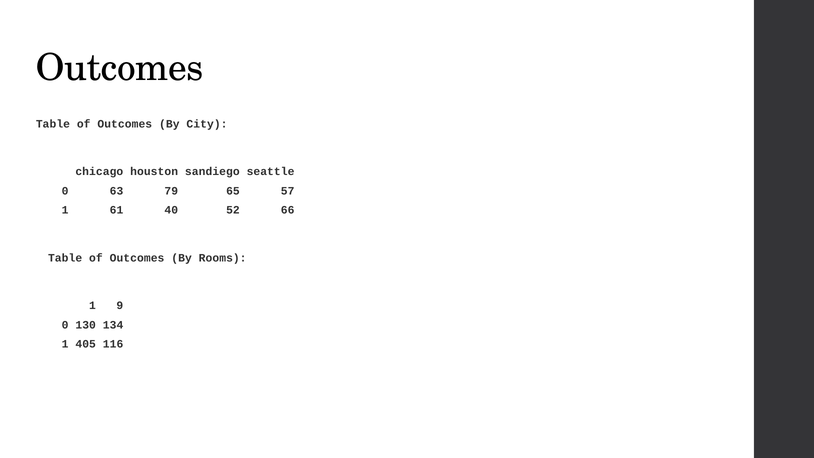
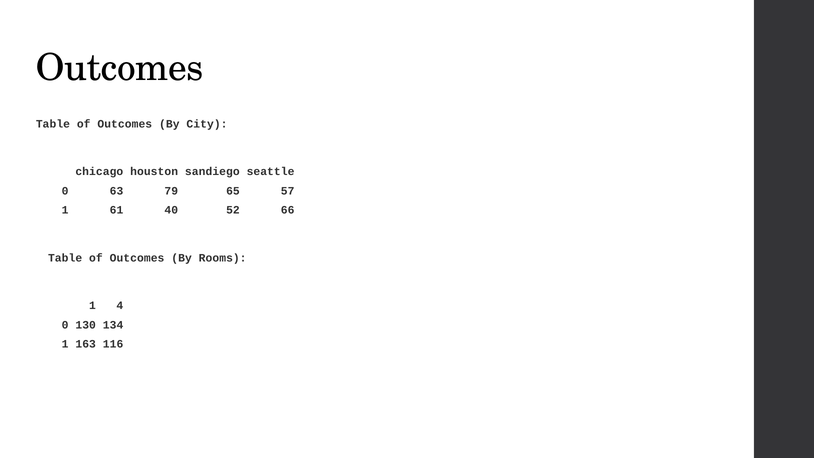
9: 9 -> 4
405: 405 -> 163
